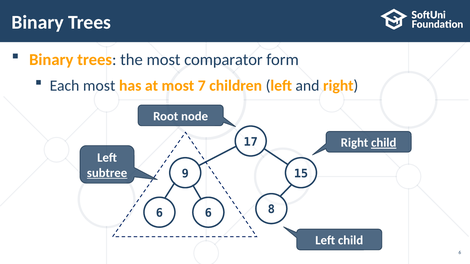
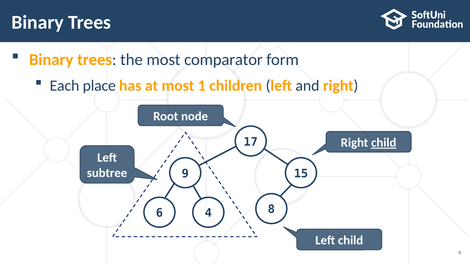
Each most: most -> place
7: 7 -> 1
subtree underline: present -> none
6 6: 6 -> 4
